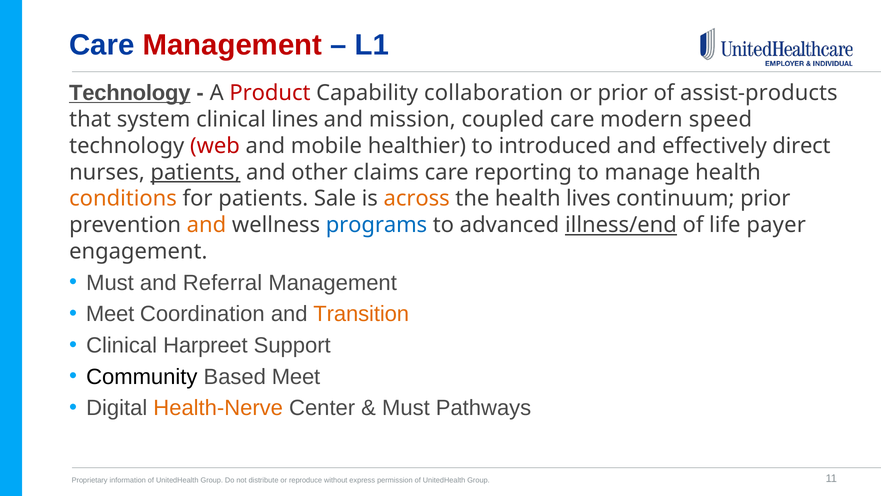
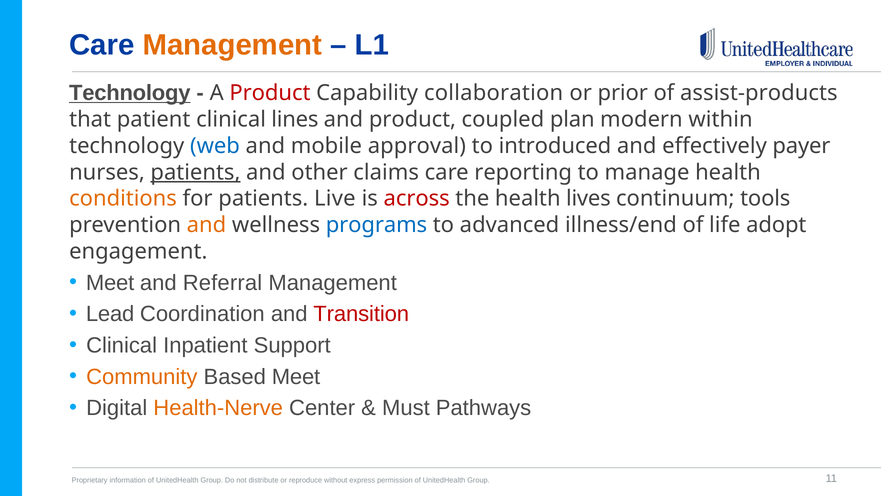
Management at (232, 45) colour: red -> orange
system: system -> patient
and mission: mission -> product
coupled care: care -> plan
speed: speed -> within
web colour: red -> blue
healthier: healthier -> approval
direct: direct -> payer
Sale: Sale -> Live
across colour: orange -> red
continuum prior: prior -> tools
illness/end underline: present -> none
payer: payer -> adopt
Must at (110, 283): Must -> Meet
Meet at (110, 314): Meet -> Lead
Transition colour: orange -> red
Harpreet: Harpreet -> Inpatient
Community colour: black -> orange
